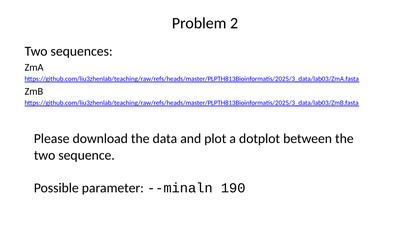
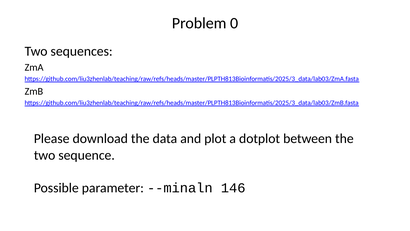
2: 2 -> 0
190: 190 -> 146
